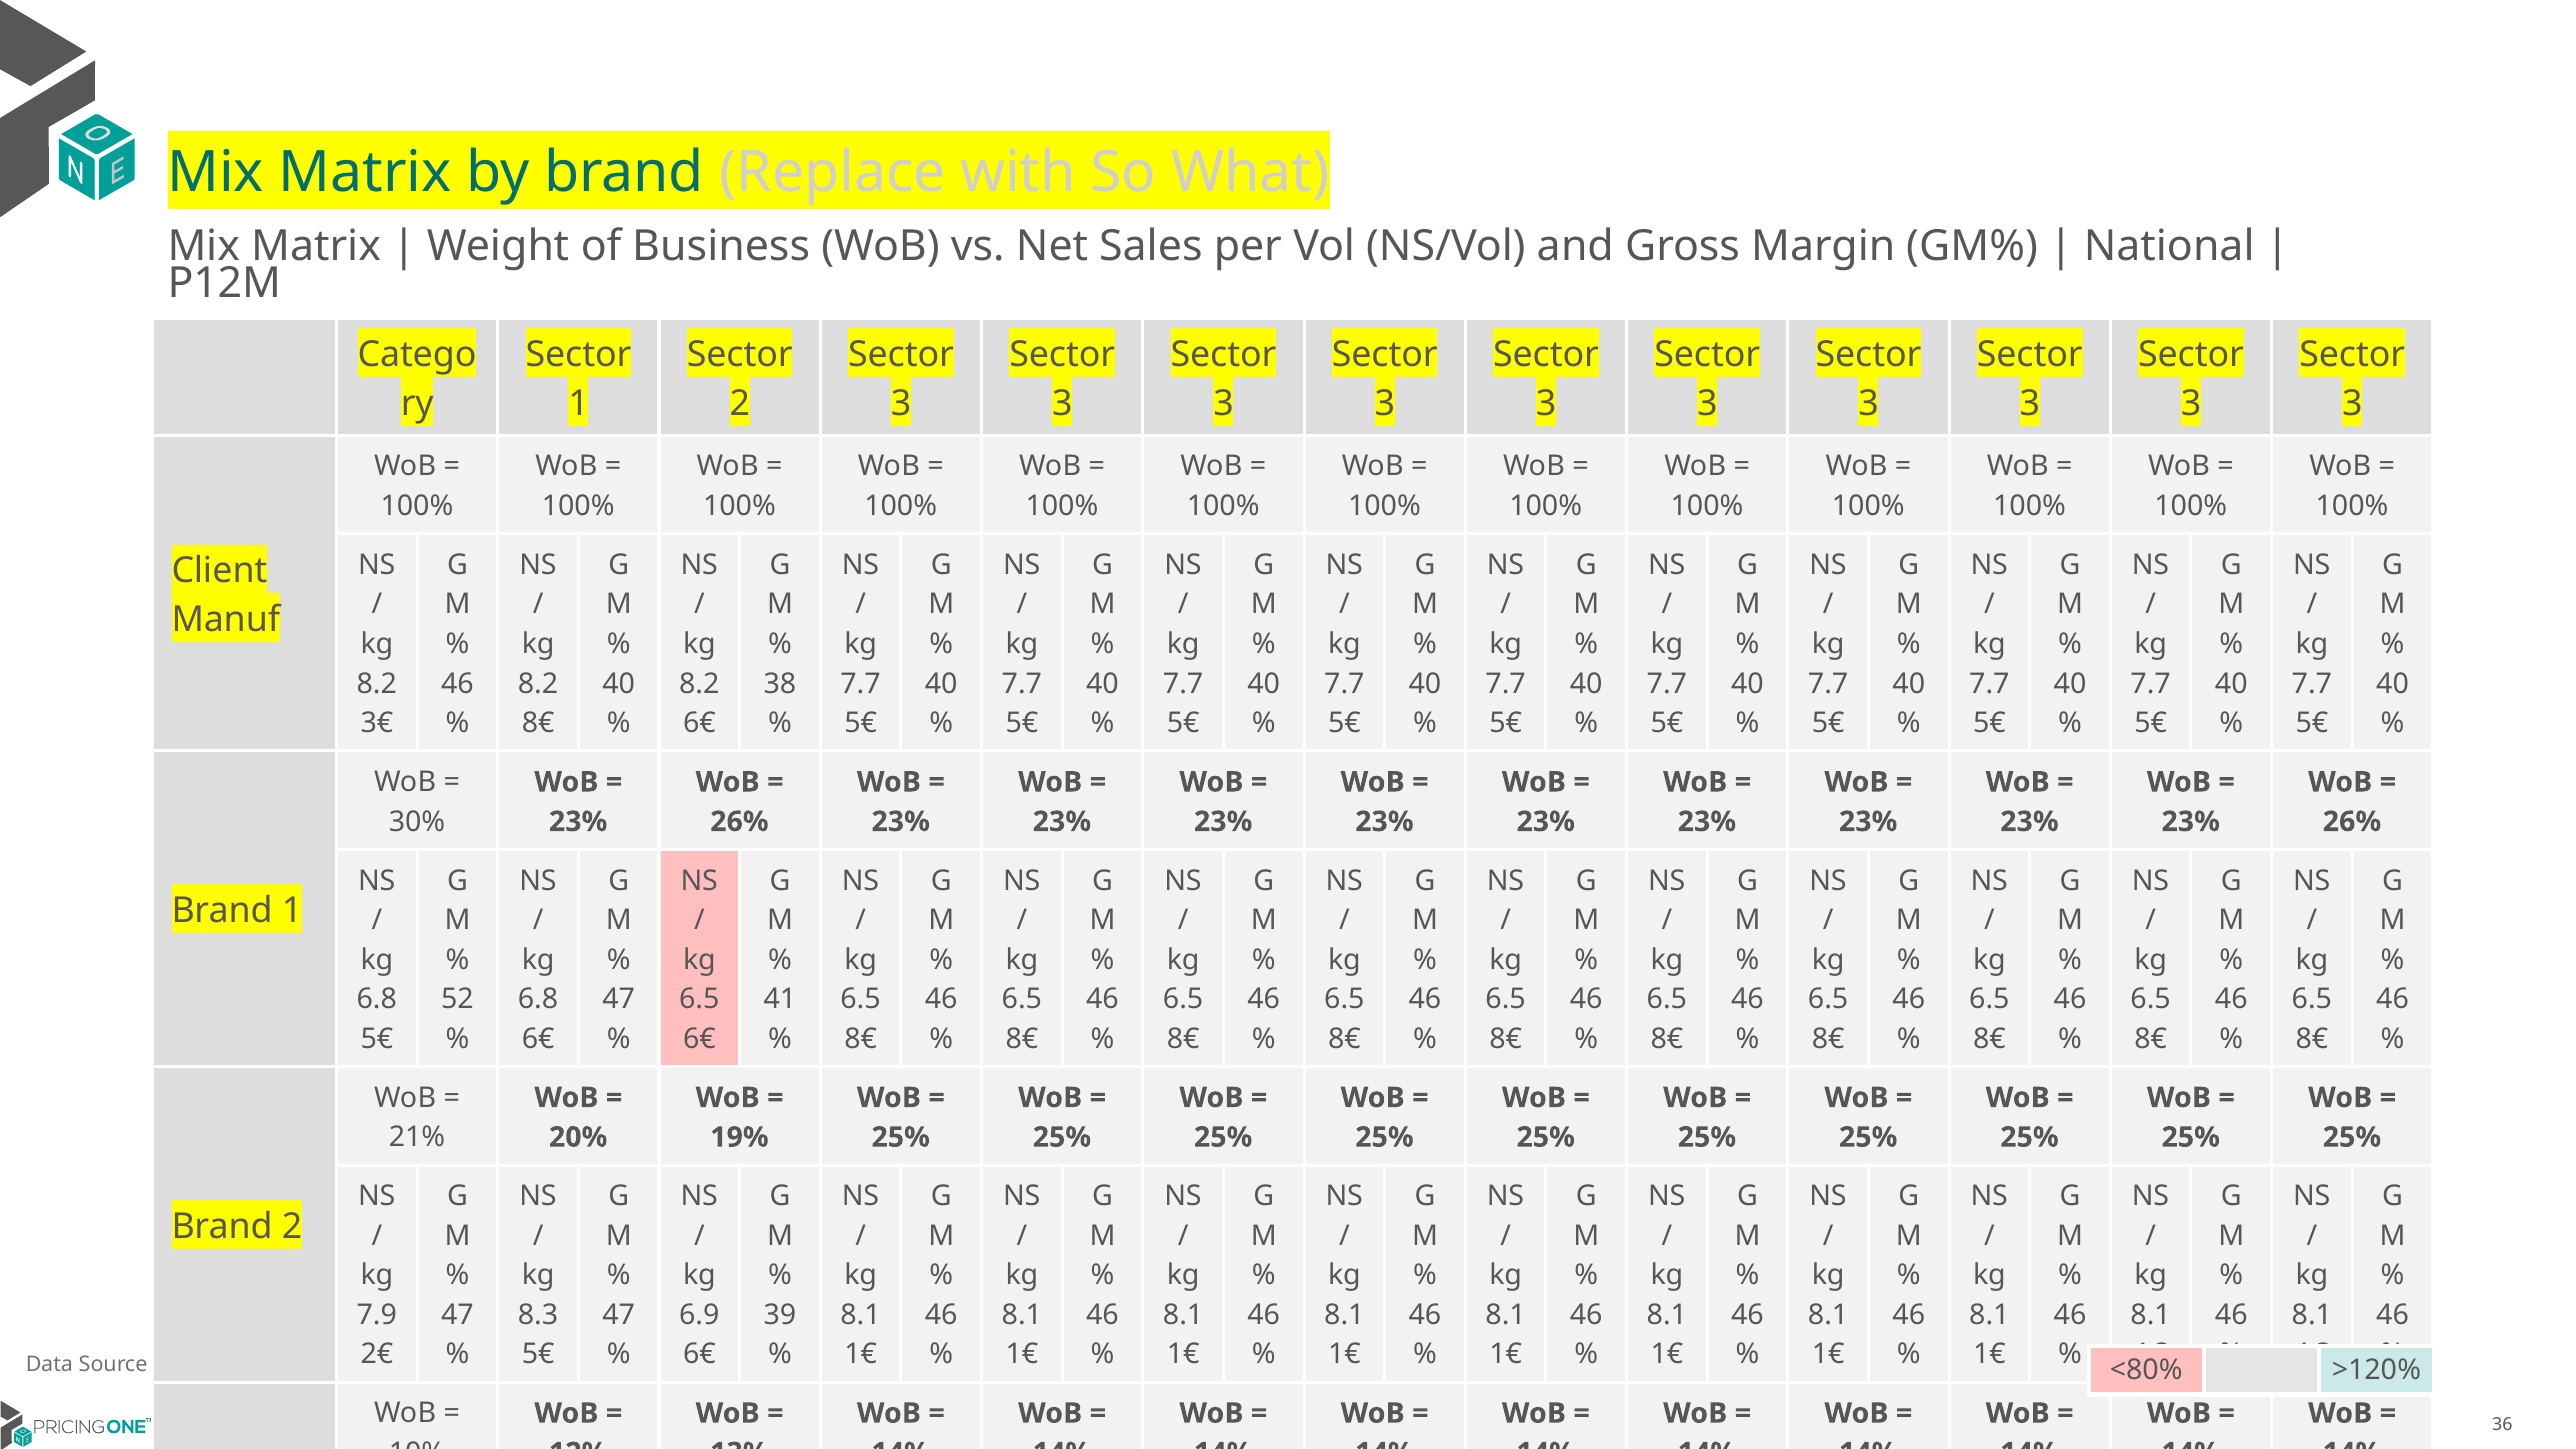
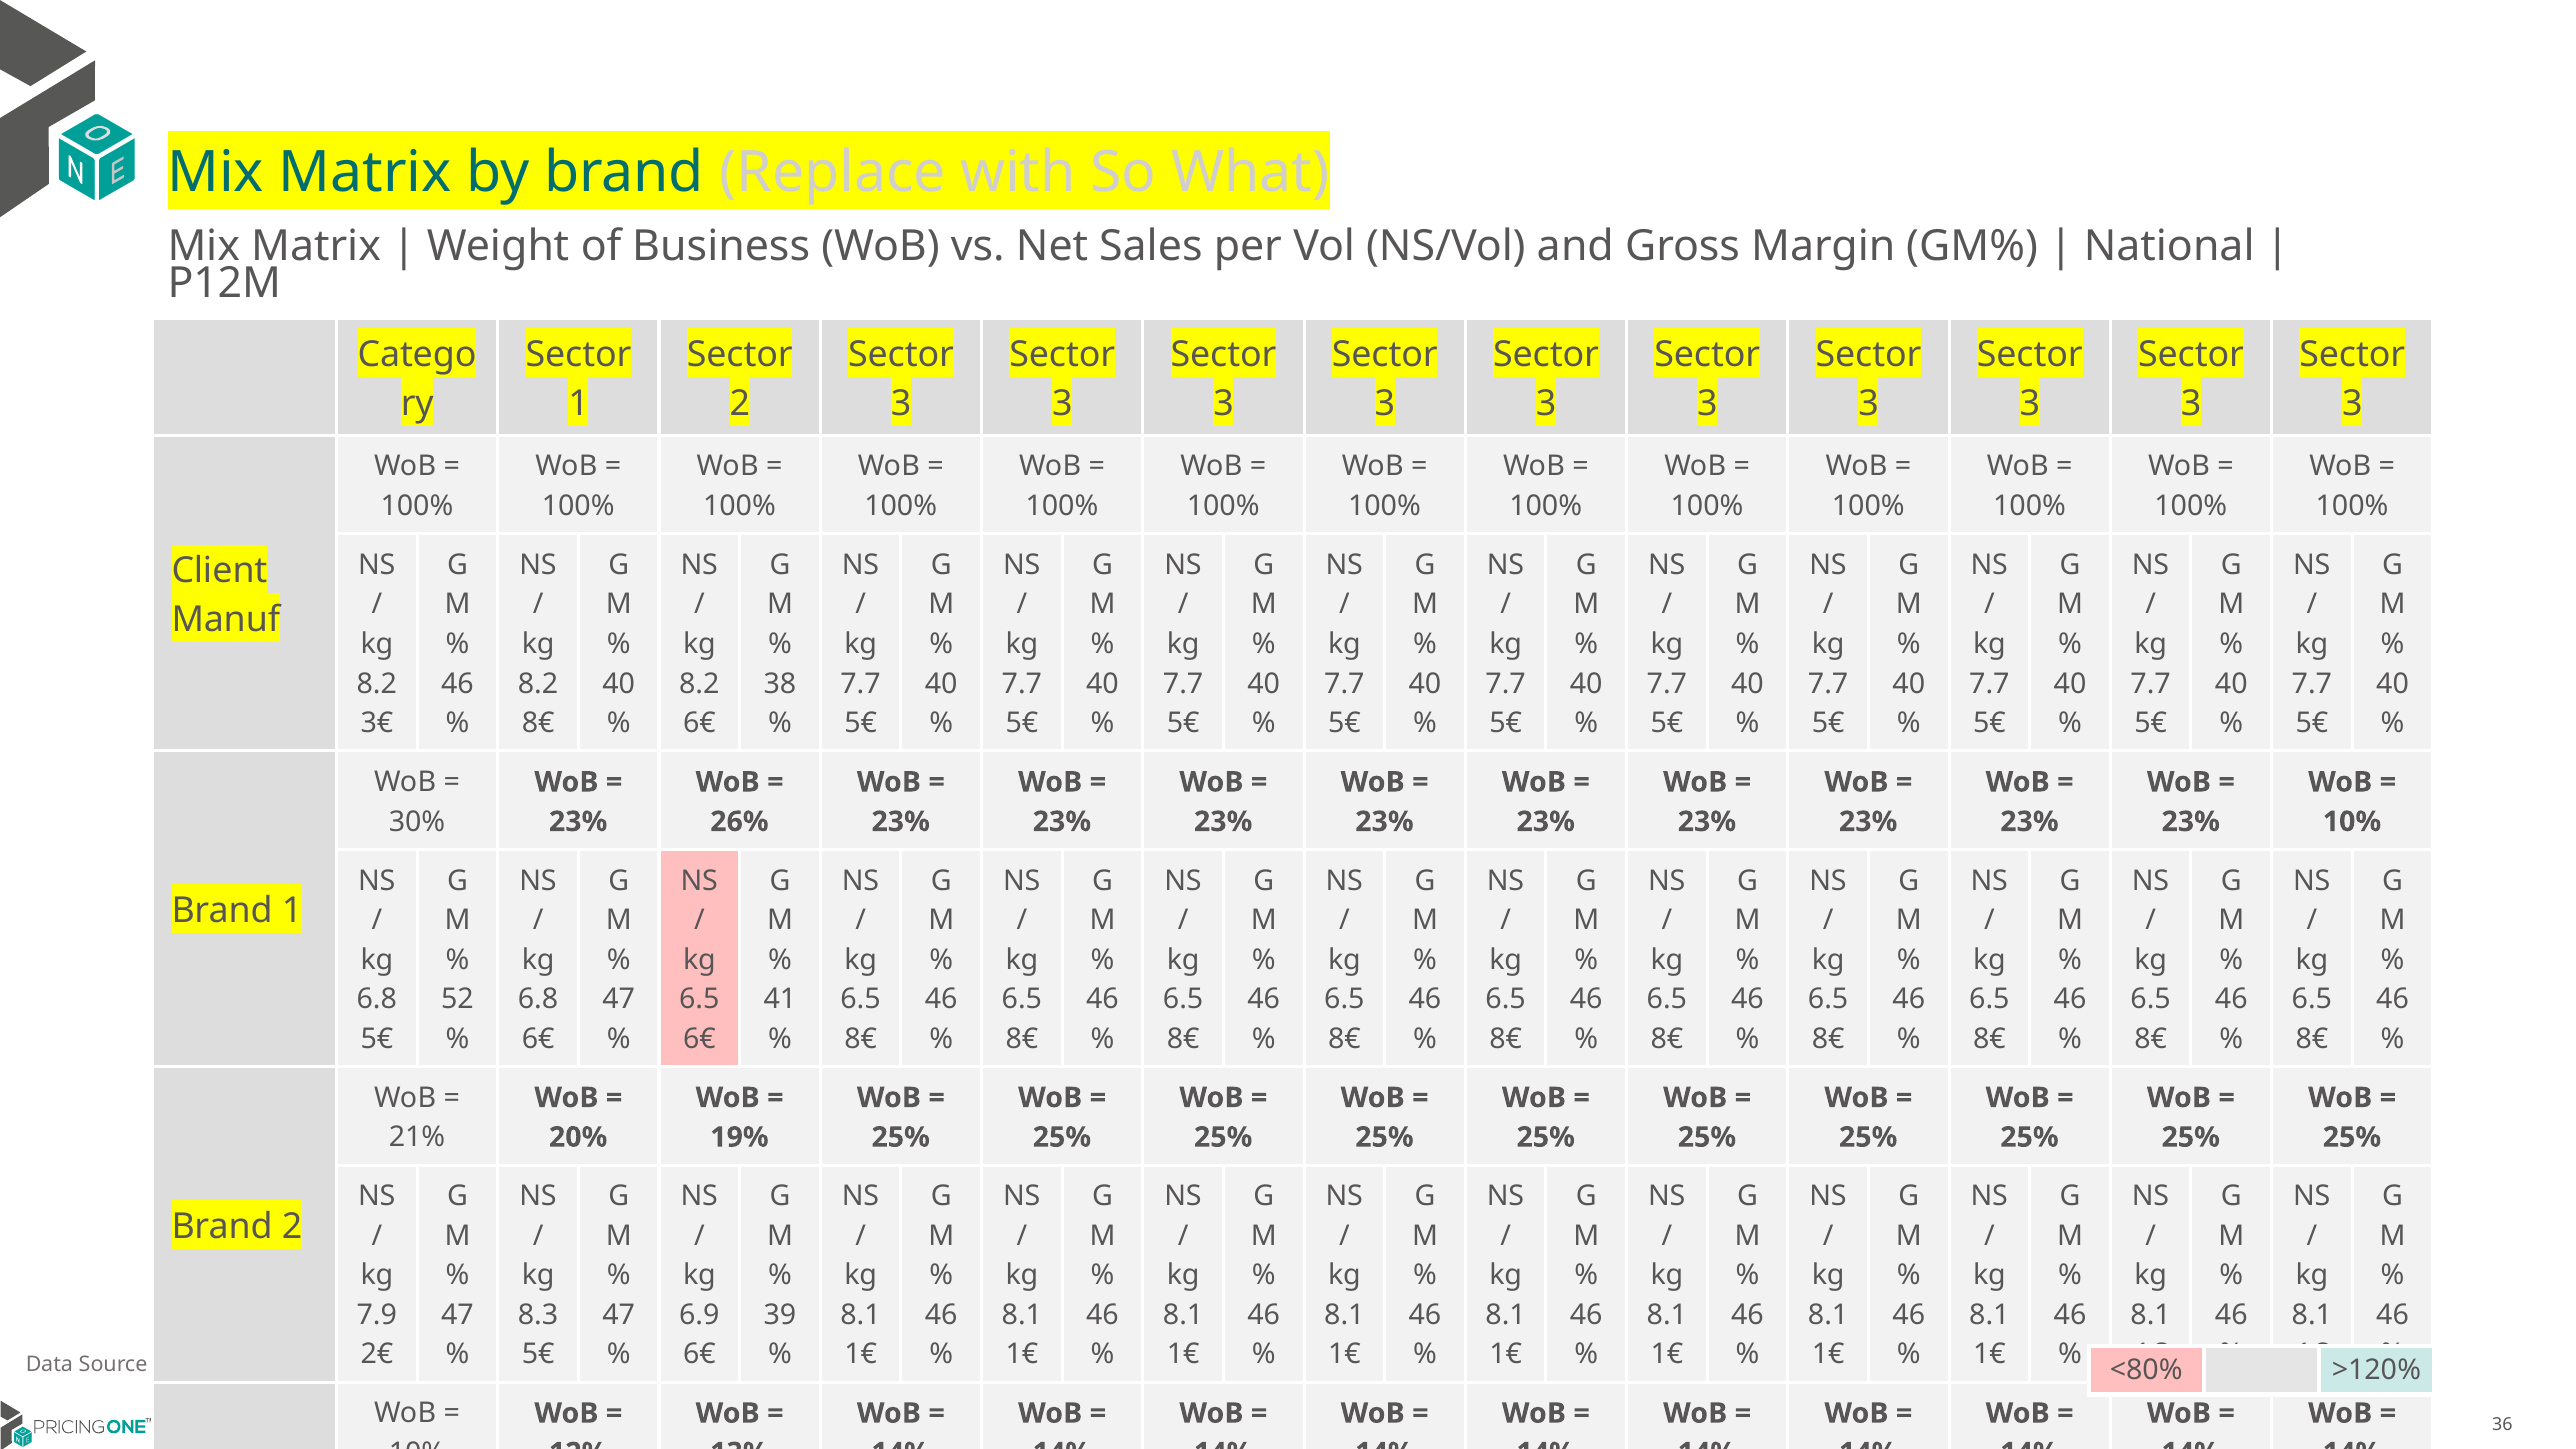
26% at (2352, 822): 26% -> 10%
